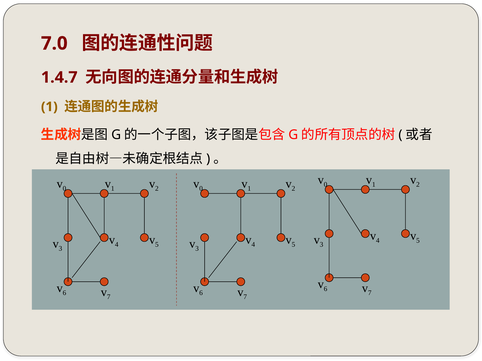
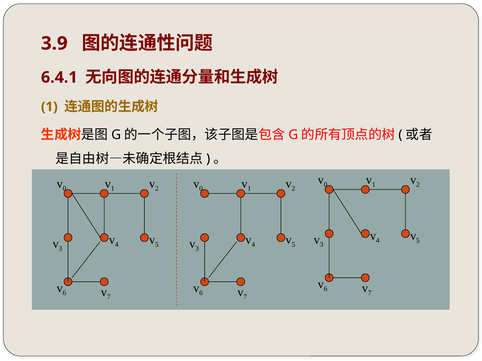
7.0: 7.0 -> 3.9
1.4.7: 1.4.7 -> 6.4.1
